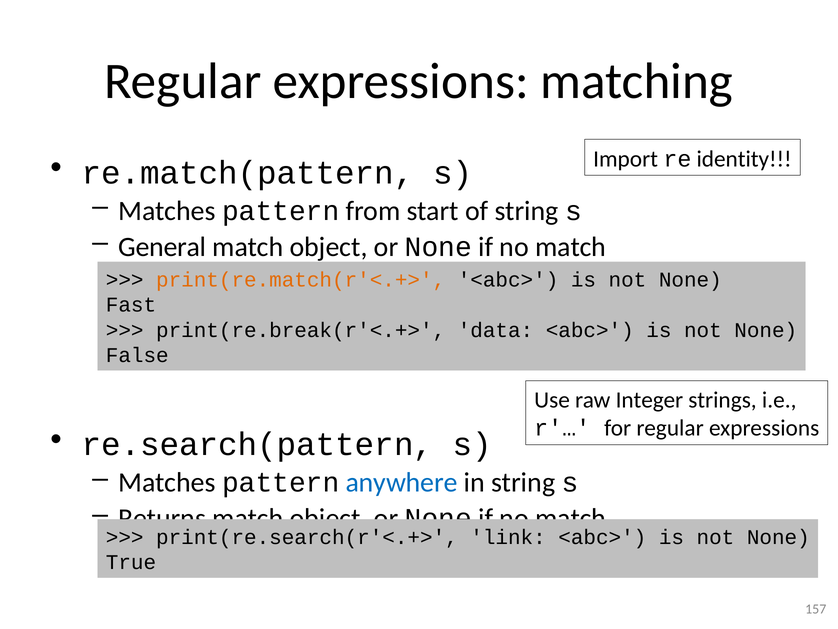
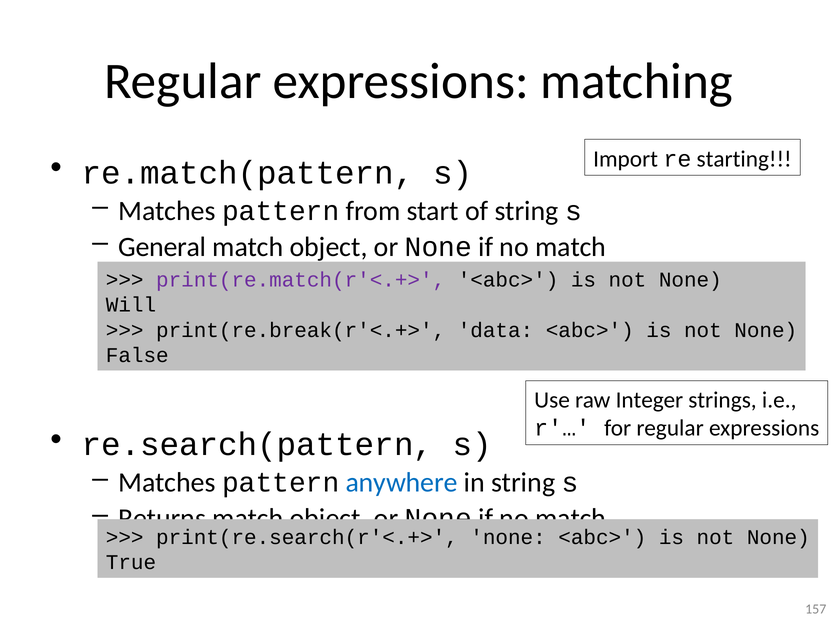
identity: identity -> starting
print(re.match(r'<.+> colour: orange -> purple
Fast: Fast -> Will
print(re.search(r'<.+> link: link -> none
